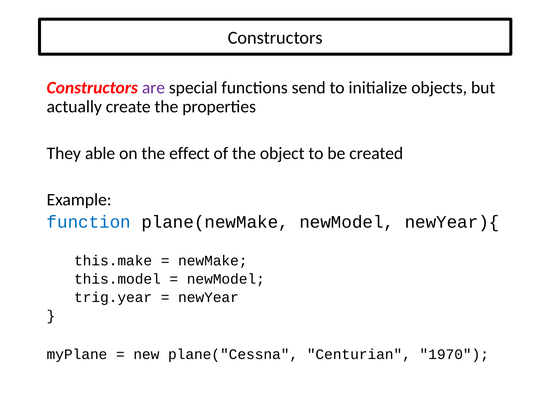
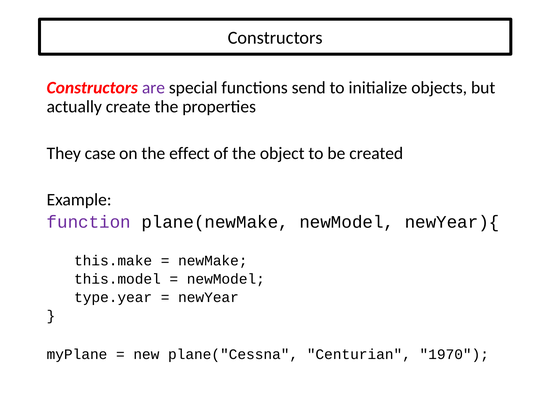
able: able -> case
function colour: blue -> purple
trig.year: trig.year -> type.year
